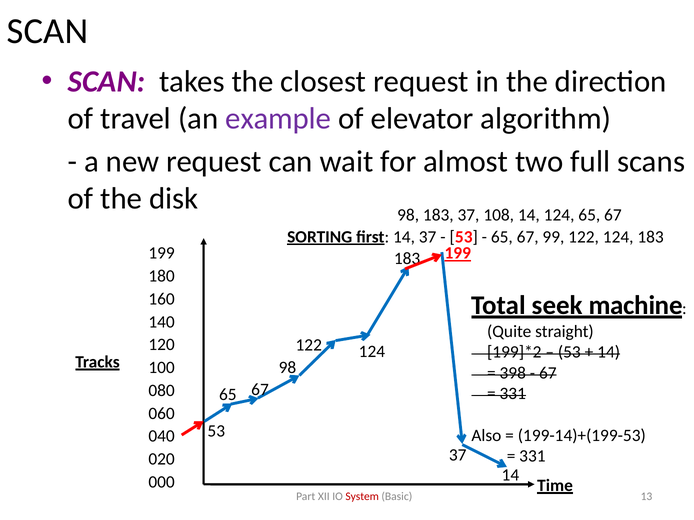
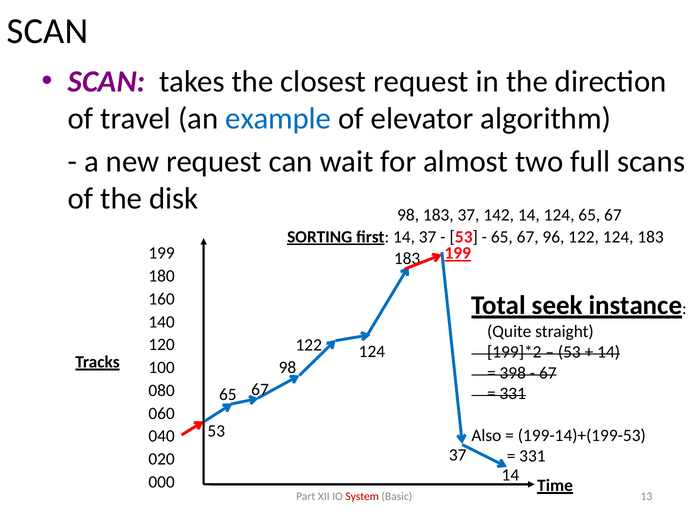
example colour: purple -> blue
108: 108 -> 142
99: 99 -> 96
machine: machine -> instance
